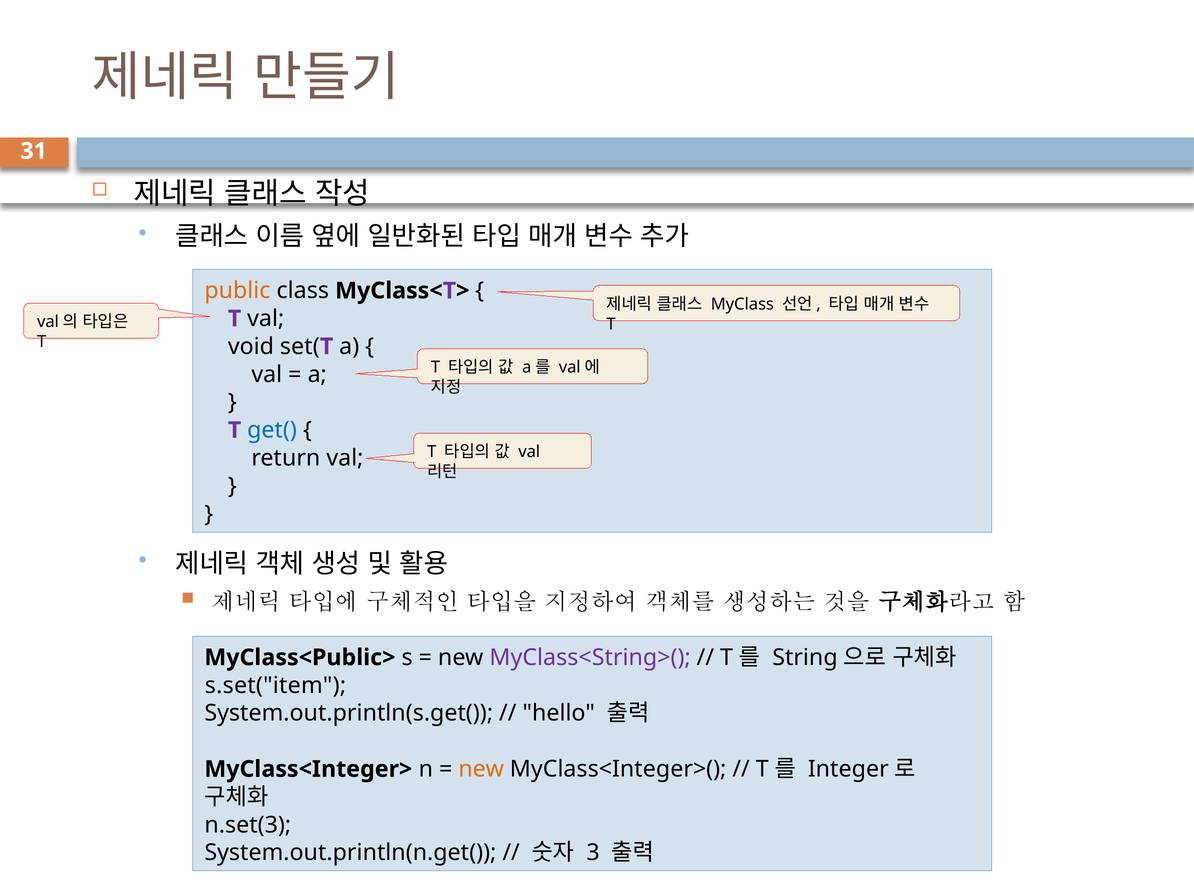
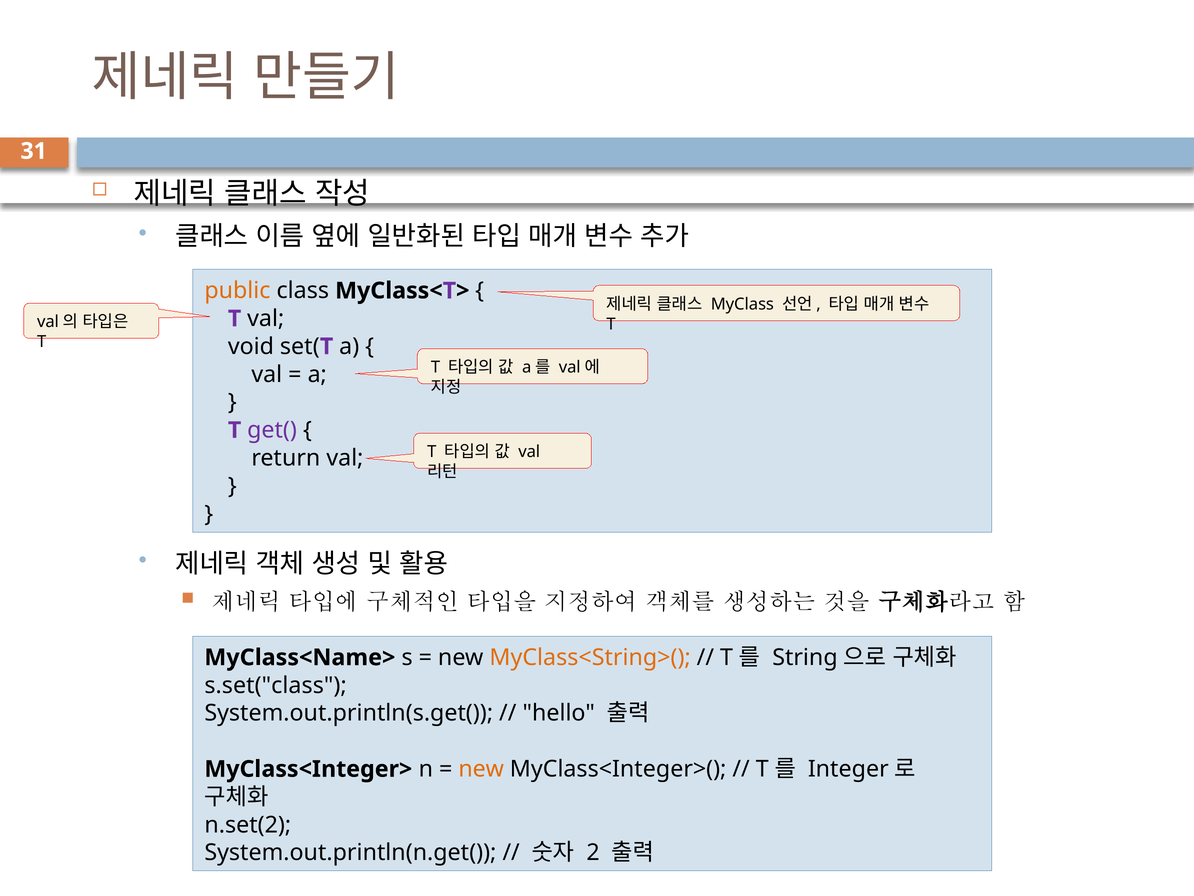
get( colour: blue -> purple
MyClass<Public>: MyClass<Public> -> MyClass<Name>
MyClass<String>( colour: purple -> orange
s.set("item: s.set("item -> s.set("class
n.set(3: n.set(3 -> n.set(2
3: 3 -> 2
